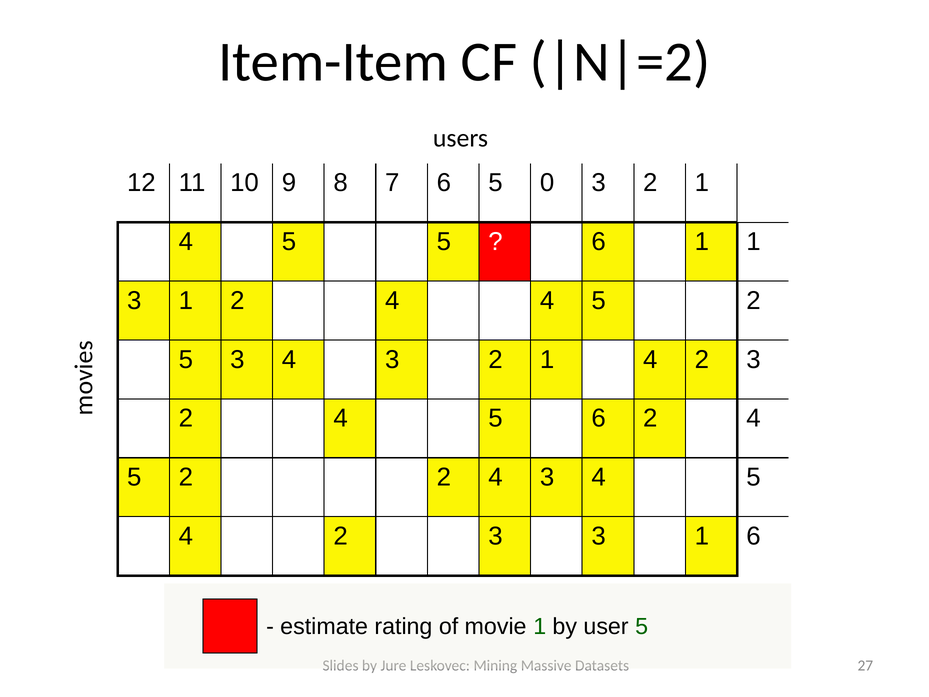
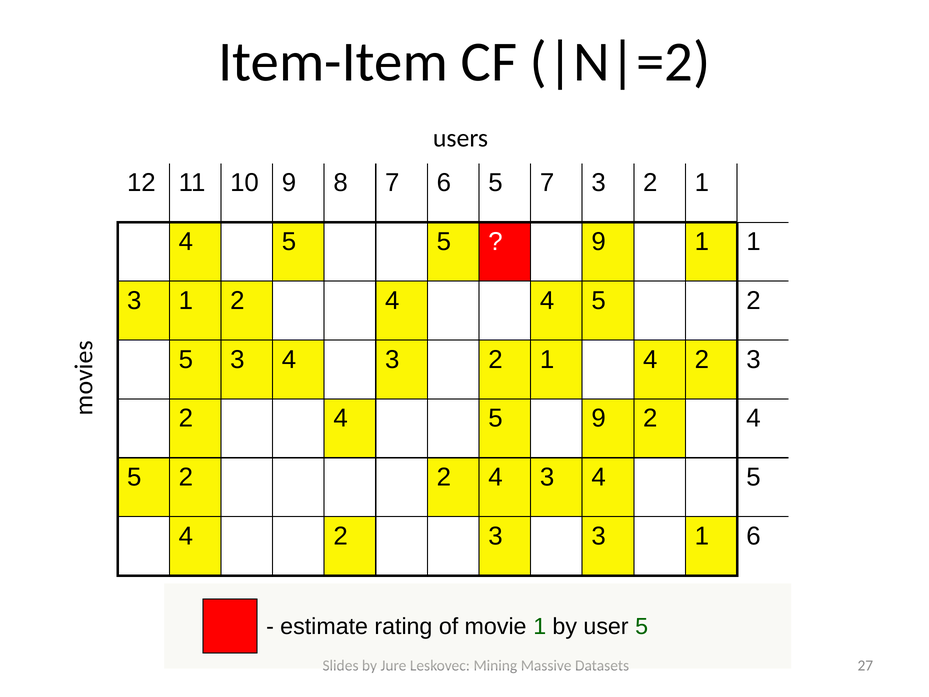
5 0: 0 -> 7
6 at (599, 242): 6 -> 9
5 6: 6 -> 9
